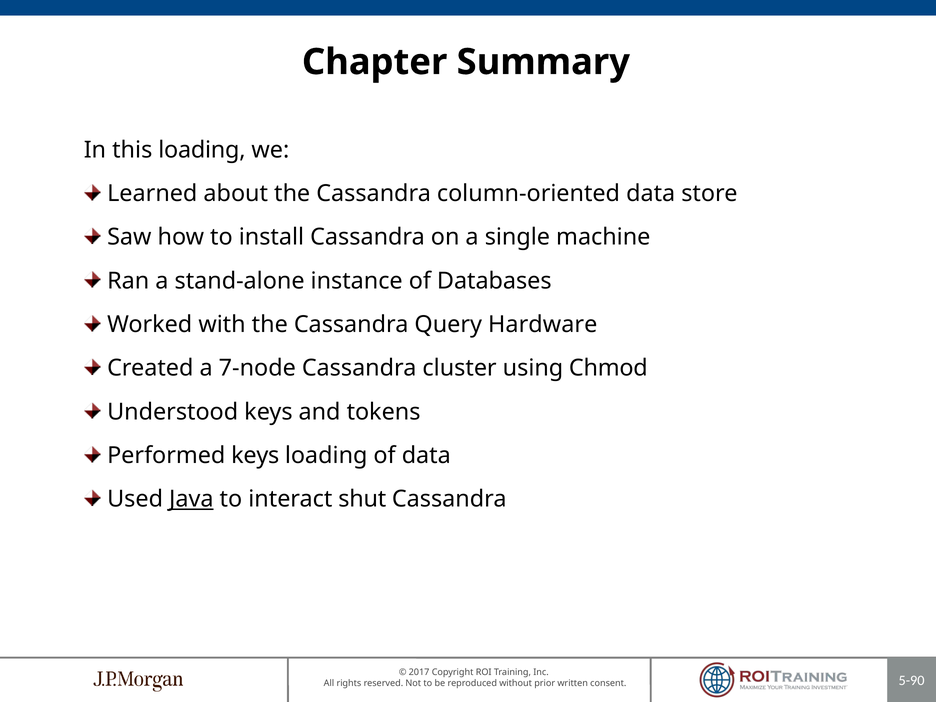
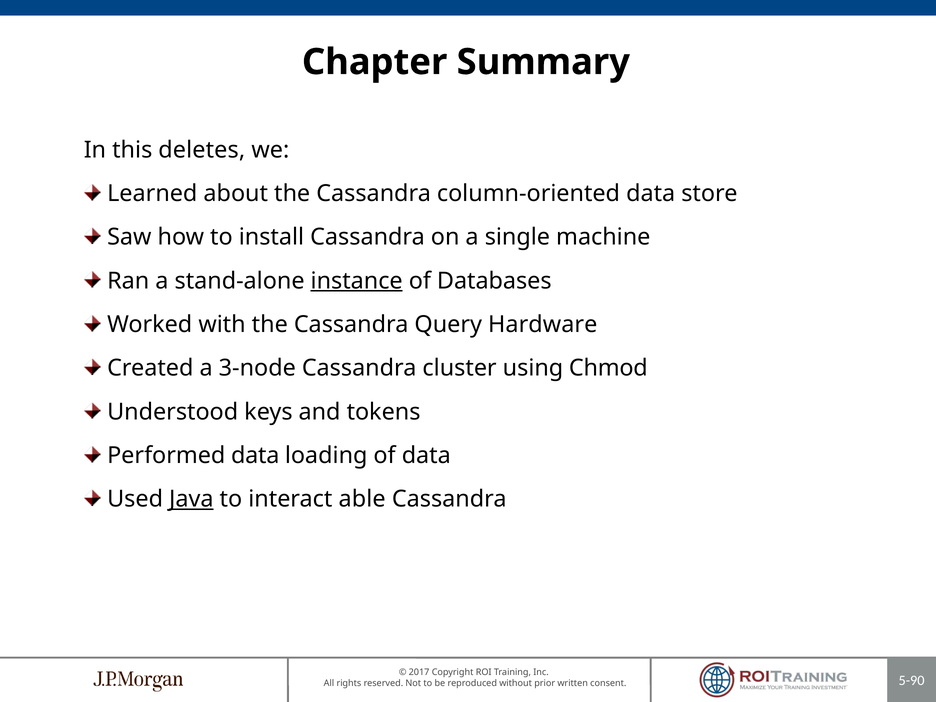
this loading: loading -> deletes
instance underline: none -> present
7-node: 7-node -> 3-node
Performed keys: keys -> data
shut: shut -> able
